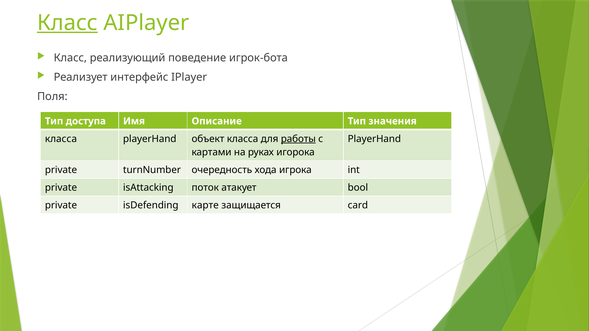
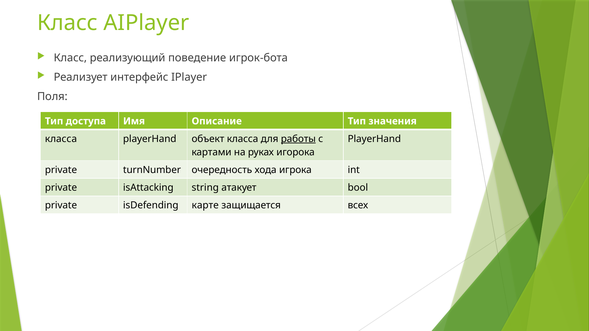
Класс at (67, 23) underline: present -> none
поток: поток -> string
card: card -> всех
